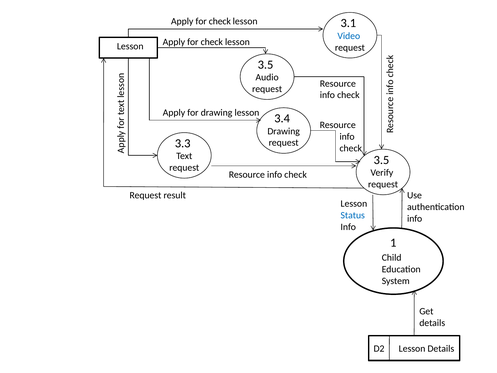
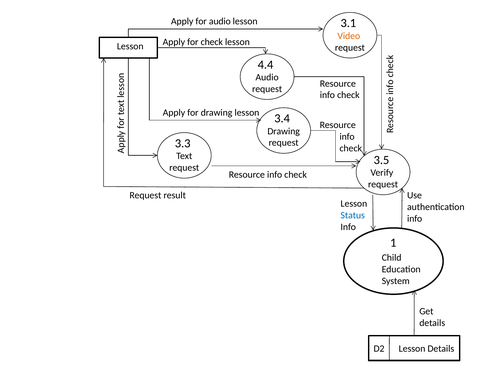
check at (220, 21): check -> audio
Video colour: blue -> orange
3.5 at (266, 65): 3.5 -> 4.4
